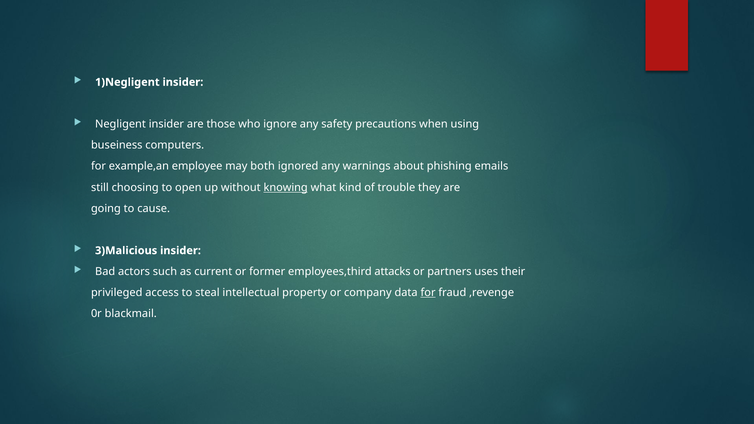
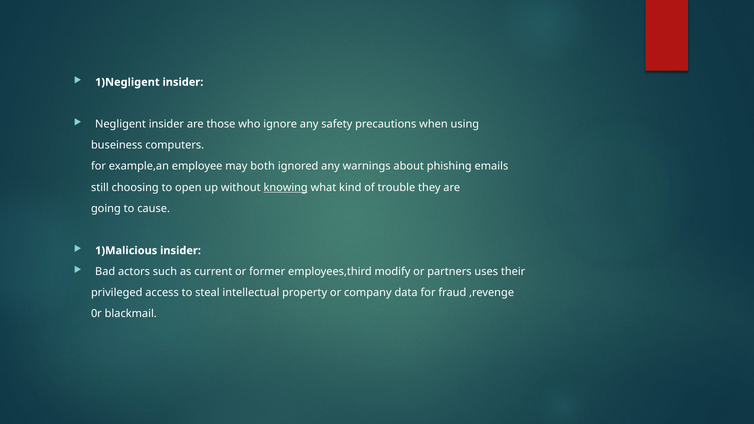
3)Malicious: 3)Malicious -> 1)Malicious
attacks: attacks -> modify
for at (428, 293) underline: present -> none
